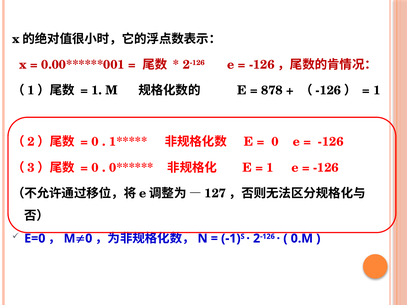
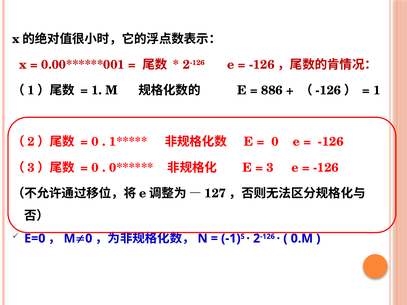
878: 878 -> 886
1 at (270, 168): 1 -> 3
